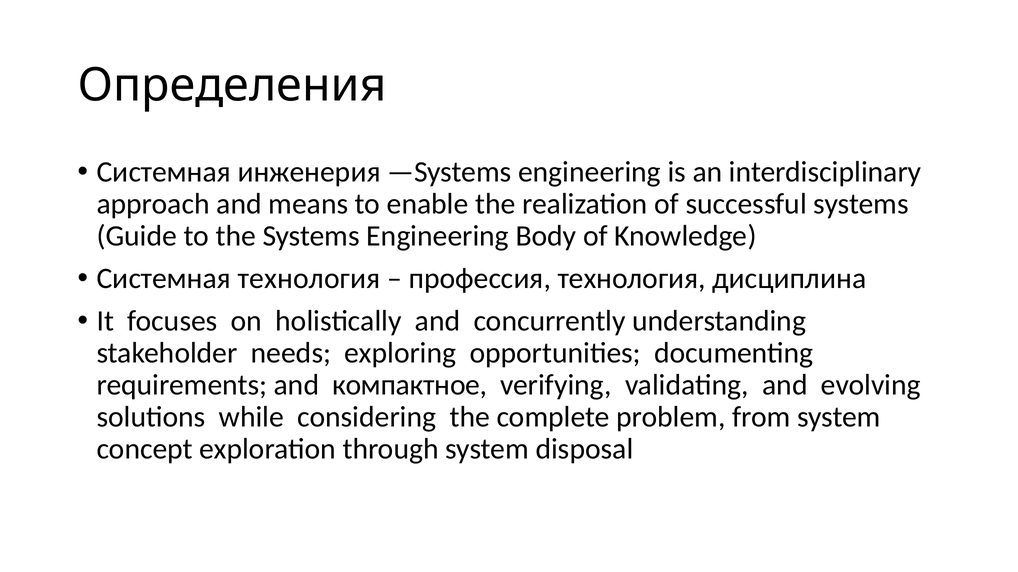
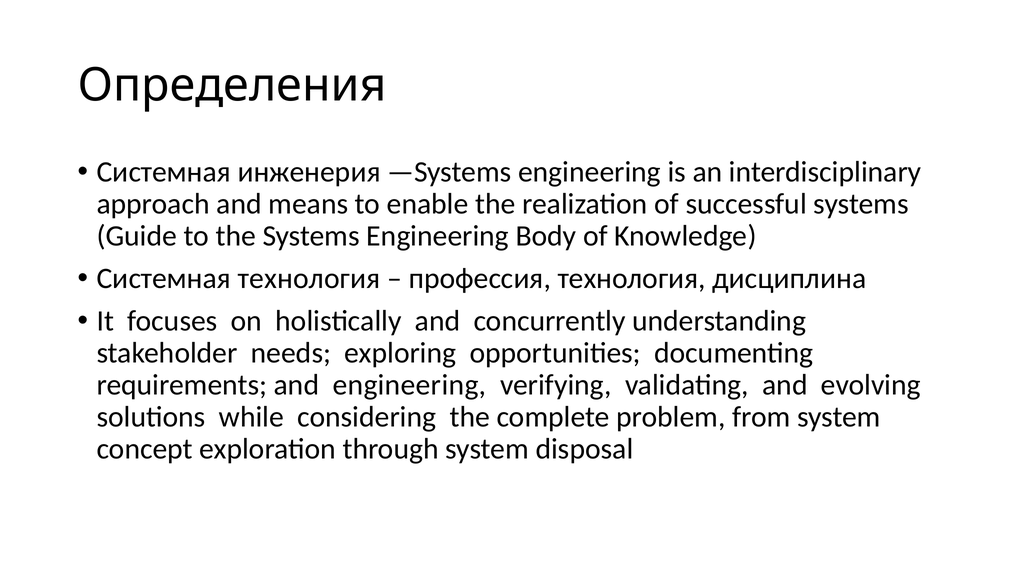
and компактное: компактное -> engineering
